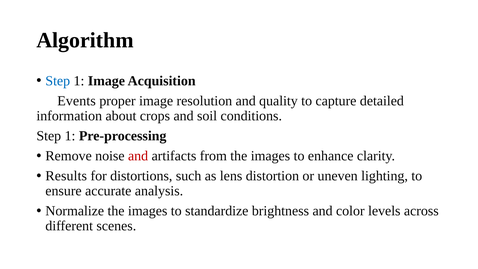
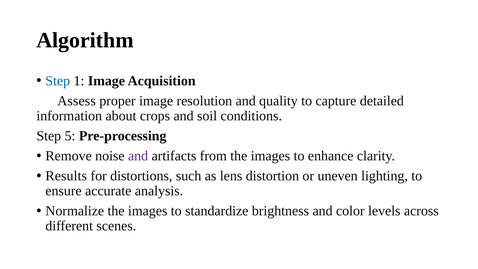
Events: Events -> Assess
1 at (70, 136): 1 -> 5
and at (138, 156) colour: red -> purple
